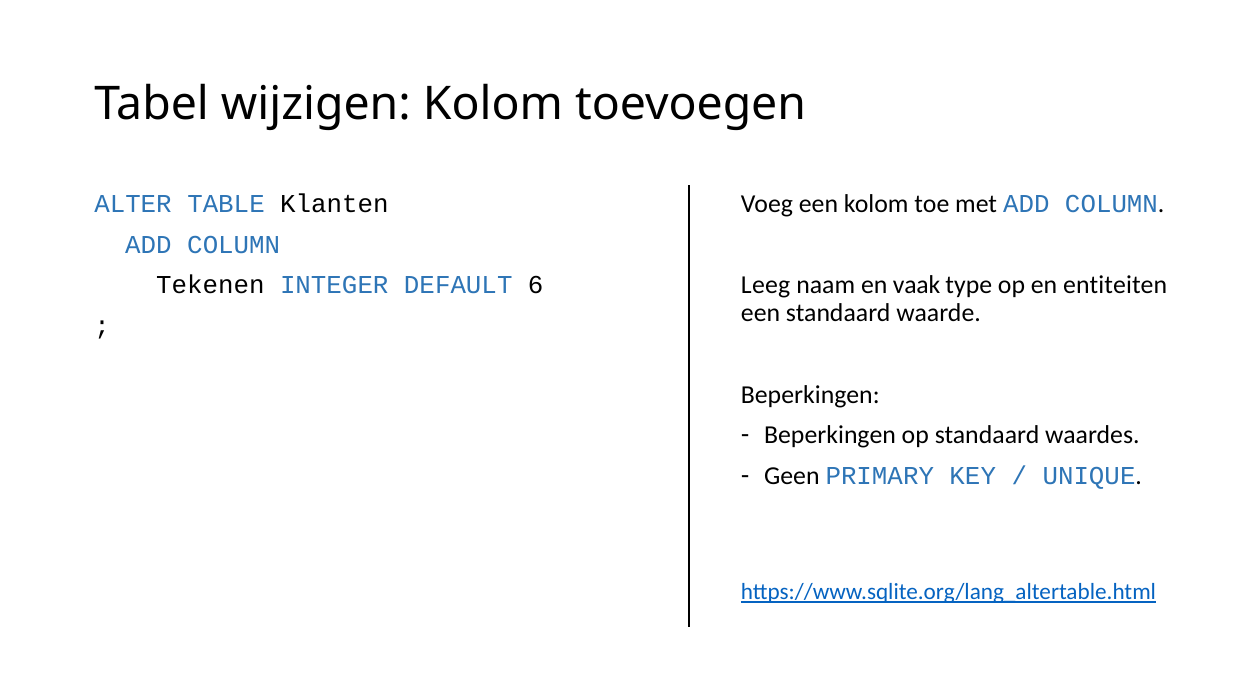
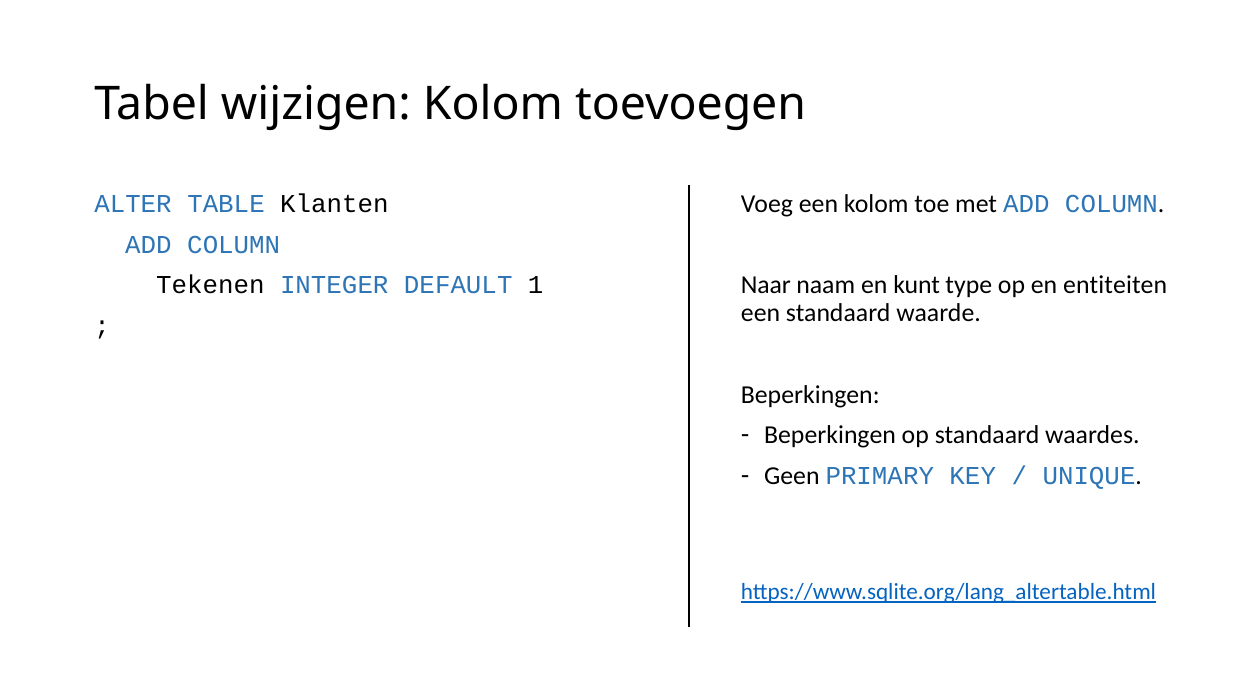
Leeg: Leeg -> Naar
vaak: vaak -> kunt
6: 6 -> 1
